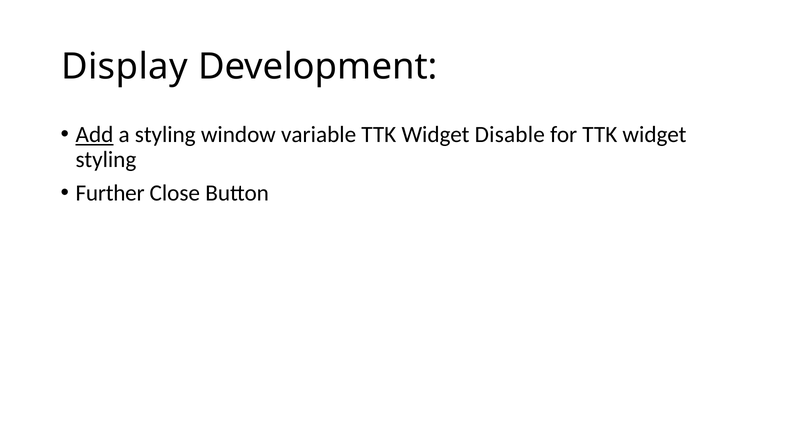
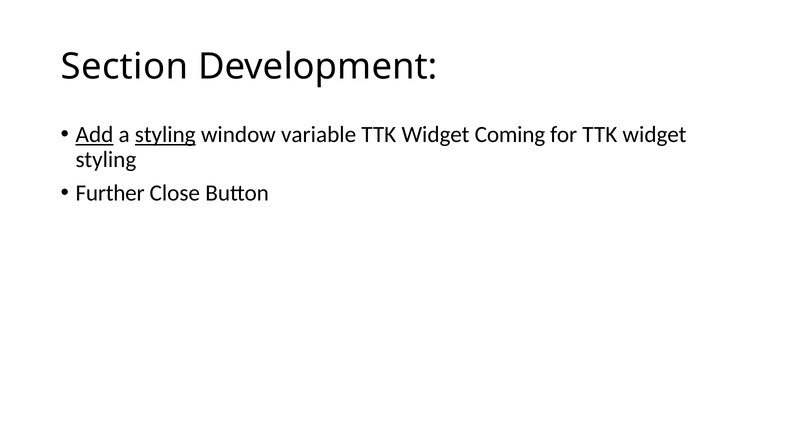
Display: Display -> Section
styling at (165, 135) underline: none -> present
Disable: Disable -> Coming
